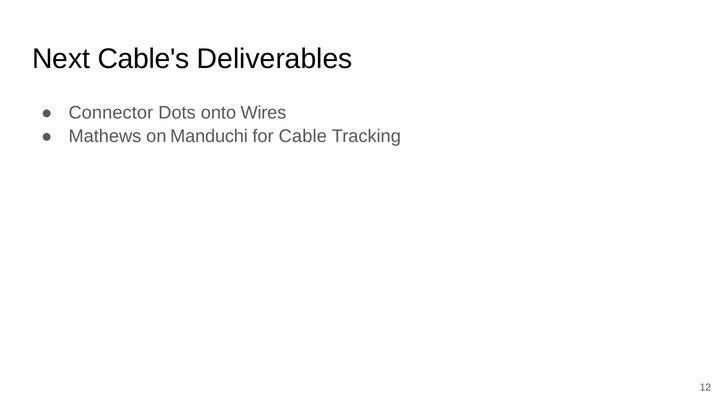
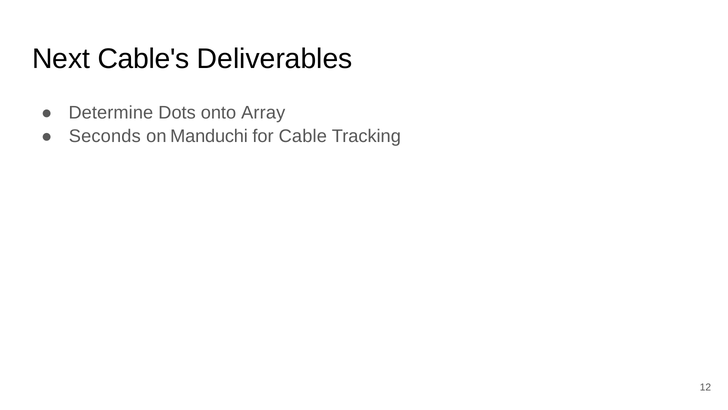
Connector: Connector -> Determine
Wires: Wires -> Array
Mathews: Mathews -> Seconds
